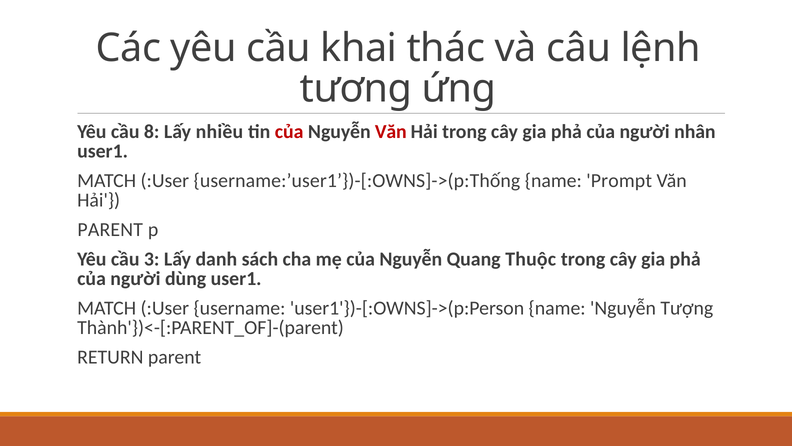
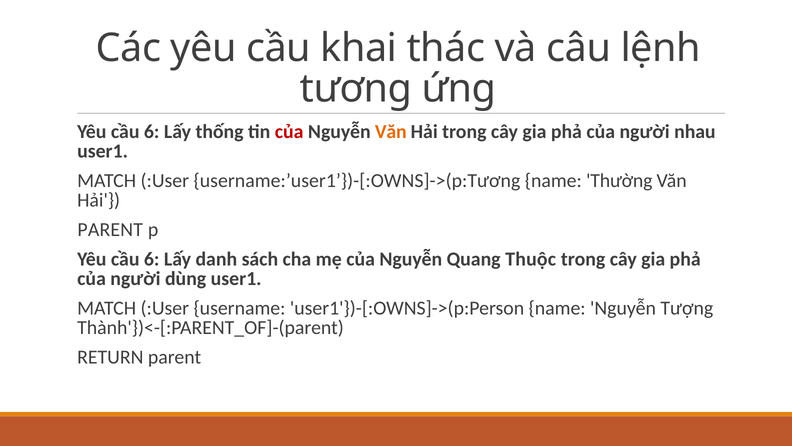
8 at (152, 132): 8 -> 6
nhiều: nhiều -> thống
Văn at (391, 132) colour: red -> orange
nhân: nhân -> nhau
username:’user1’})-[:OWNS]->(p:Thống: username:’user1’})-[:OWNS]->(p:Thống -> username:’user1’})-[:OWNS]->(p:Tương
Prompt: Prompt -> Thường
3 at (152, 259): 3 -> 6
